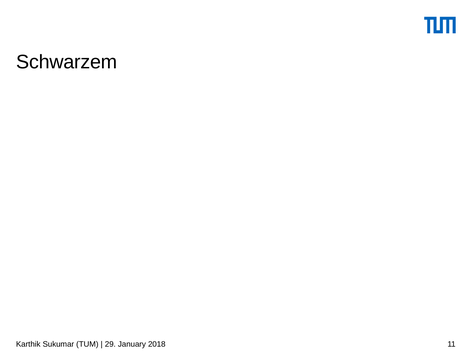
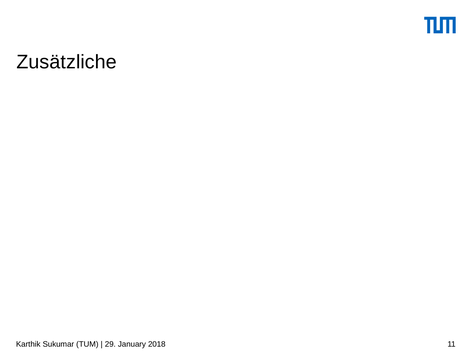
Schwarzem: Schwarzem -> Zusätzliche
